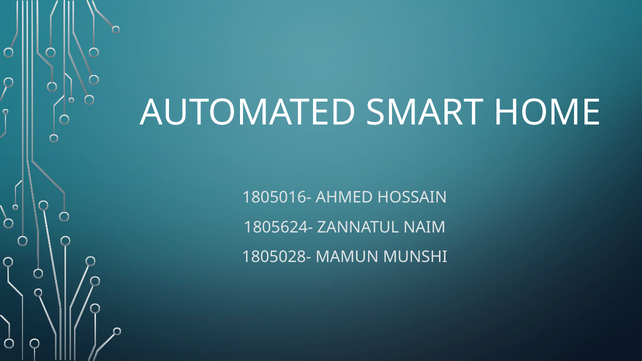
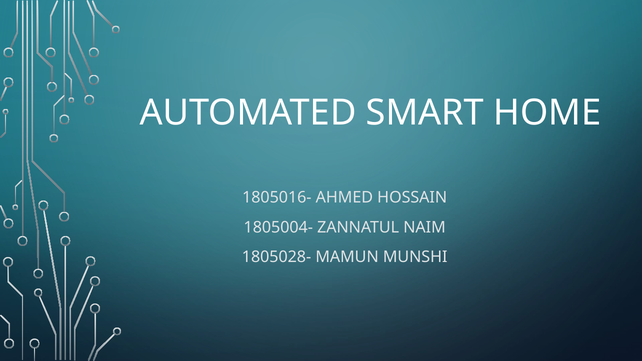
1805624-: 1805624- -> 1805004-
